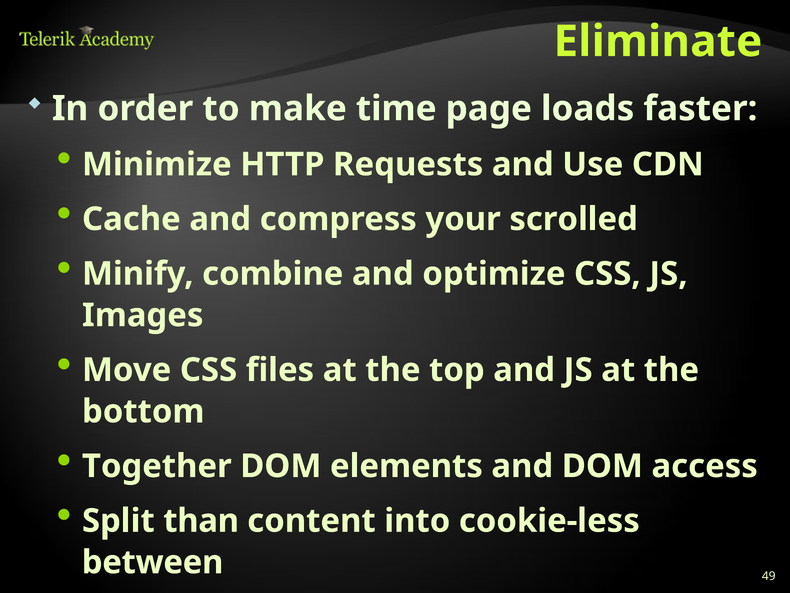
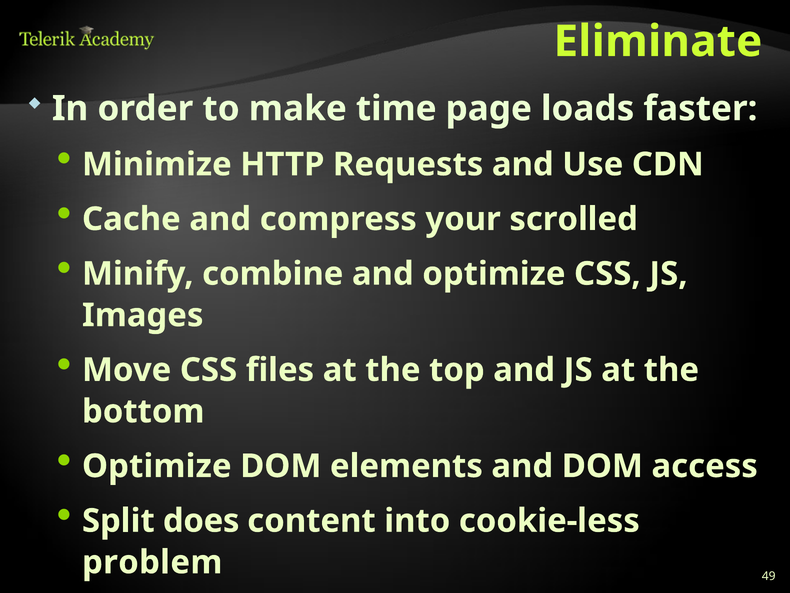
Together at (157, 466): Together -> Optimize
than: than -> does
between: between -> problem
